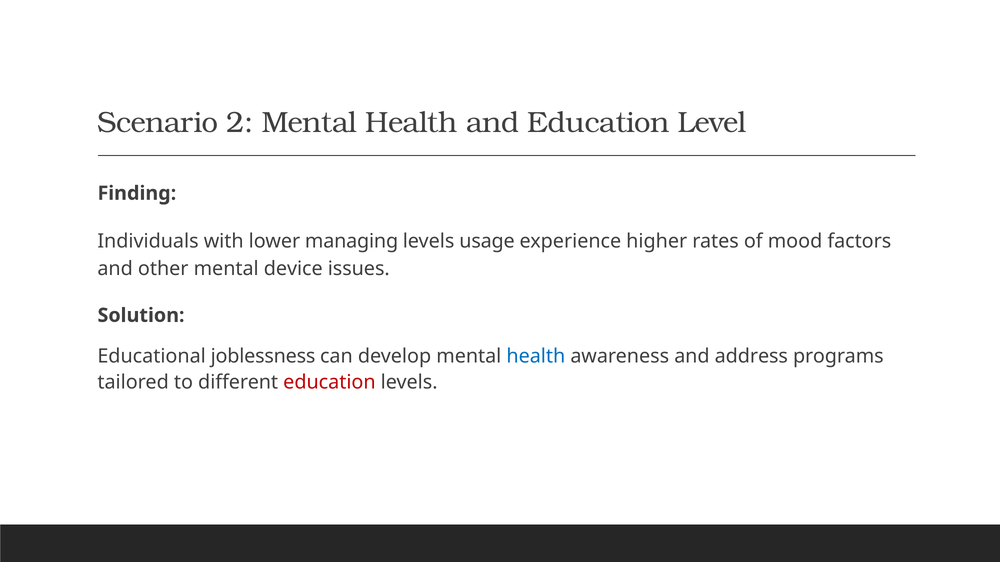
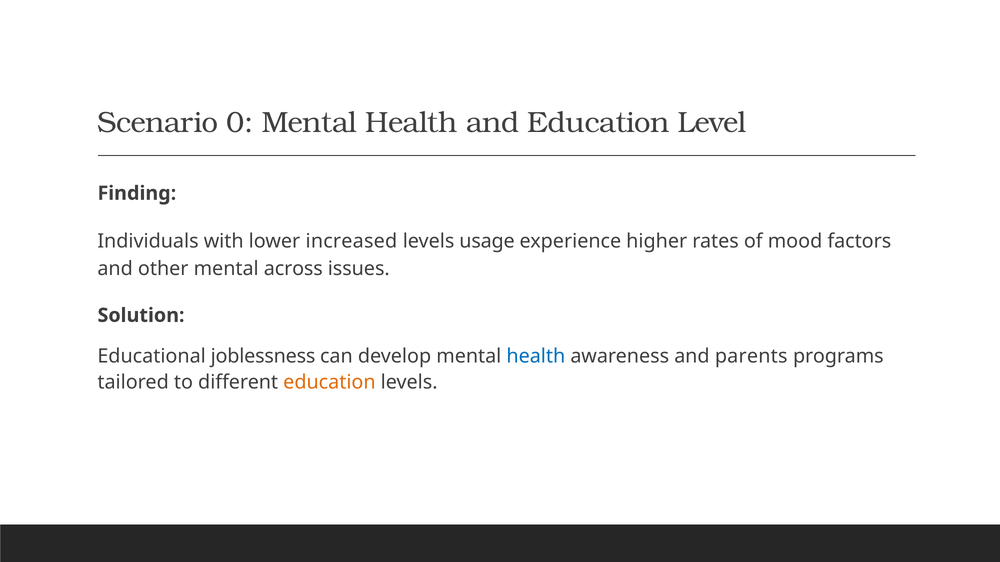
2: 2 -> 0
managing: managing -> increased
device: device -> across
address: address -> parents
education at (329, 382) colour: red -> orange
